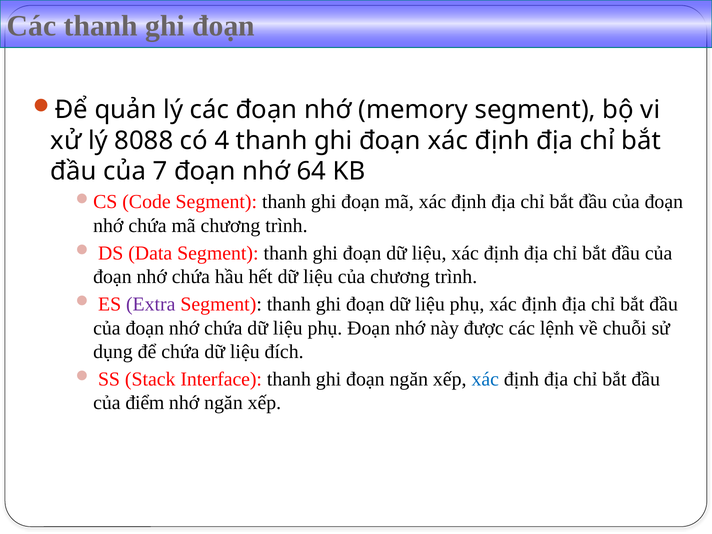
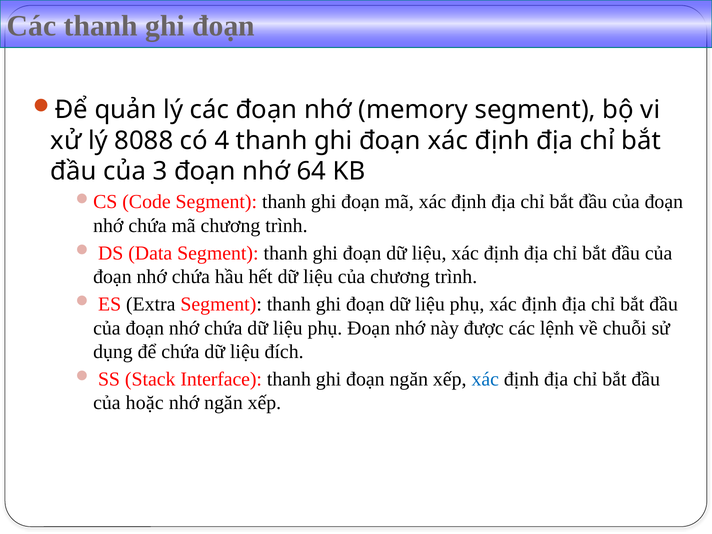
7: 7 -> 3
Extra colour: purple -> black
điểm: điểm -> hoặc
